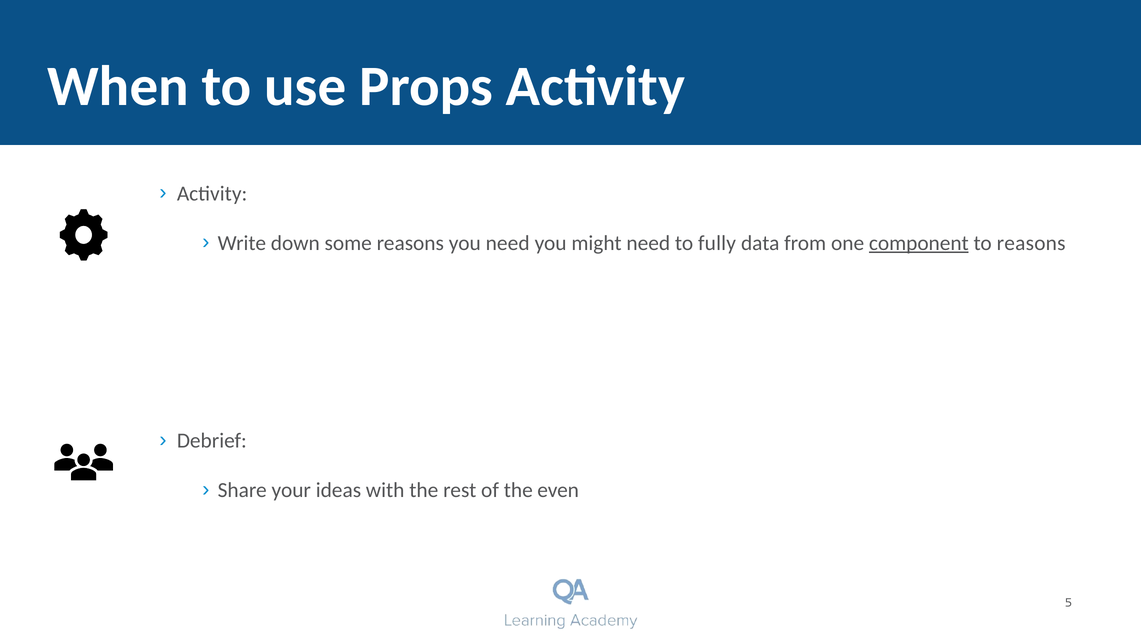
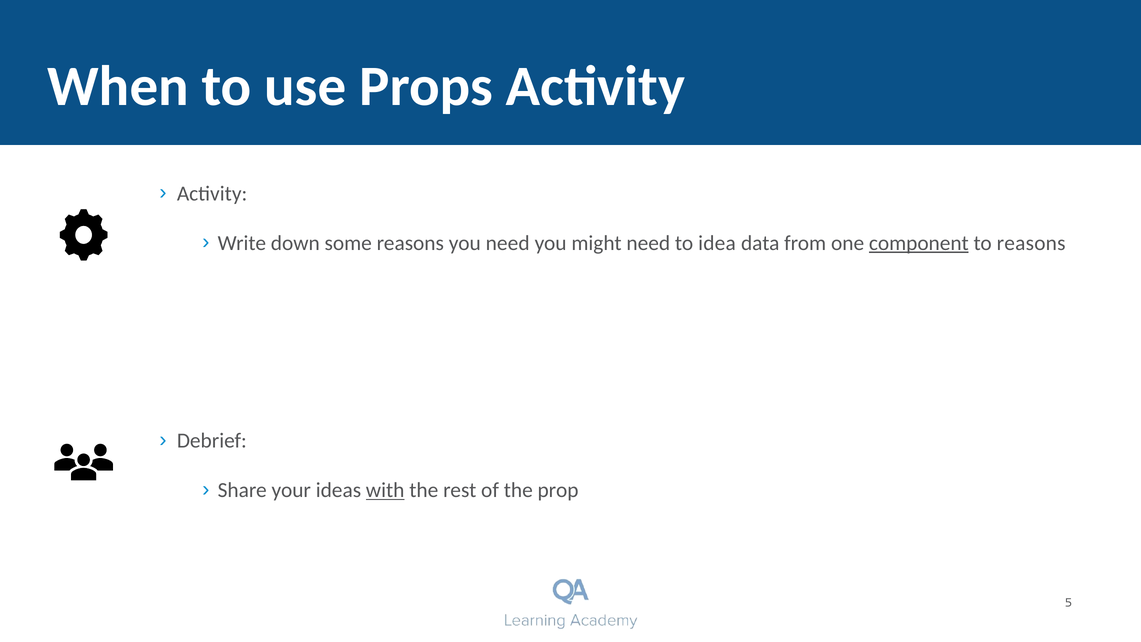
fully: fully -> idea
with underline: none -> present
even: even -> prop
